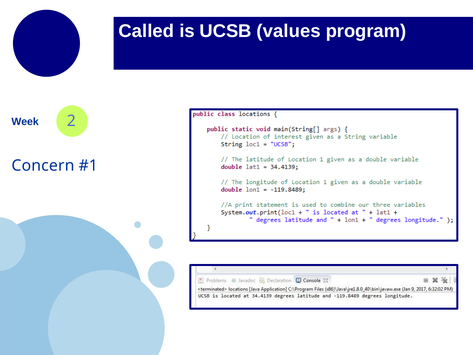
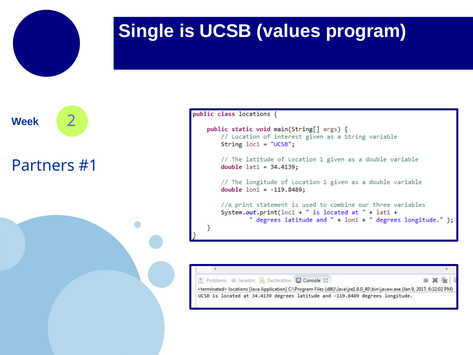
Called: Called -> Single
Concern: Concern -> Partners
